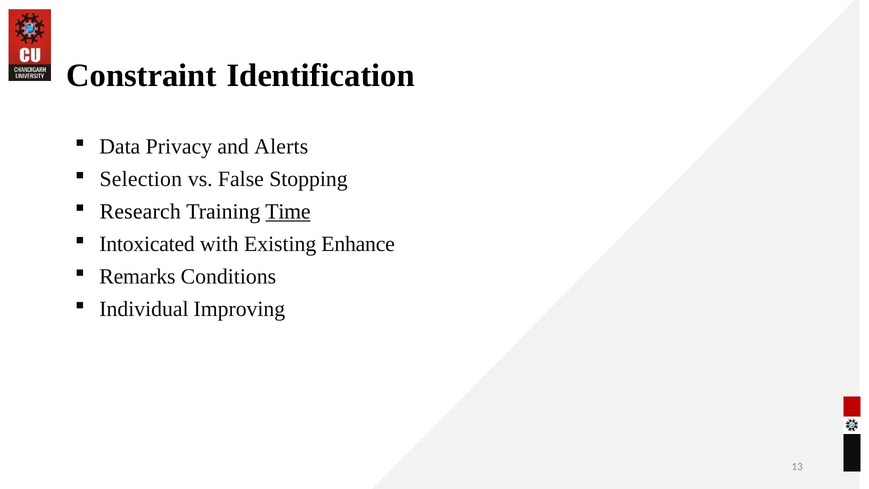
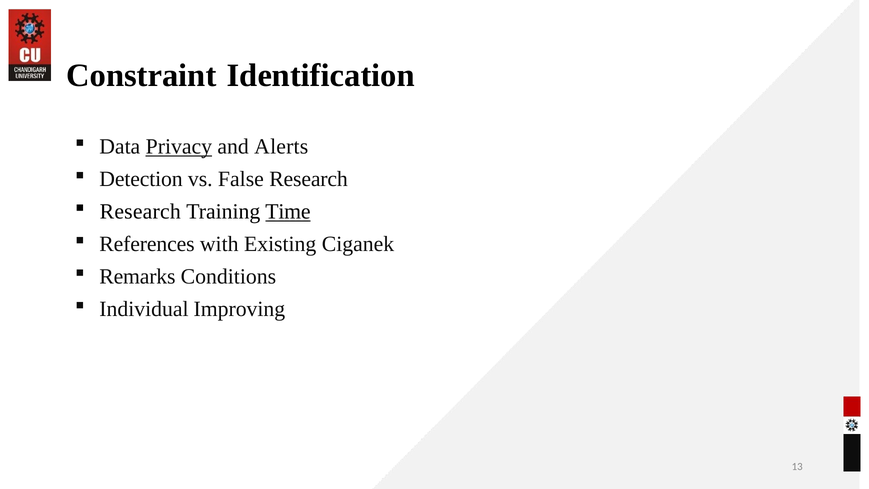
Privacy underline: none -> present
Selection: Selection -> Detection
False Stopping: Stopping -> Research
Intoxicated: Intoxicated -> References
Enhance: Enhance -> Ciganek
